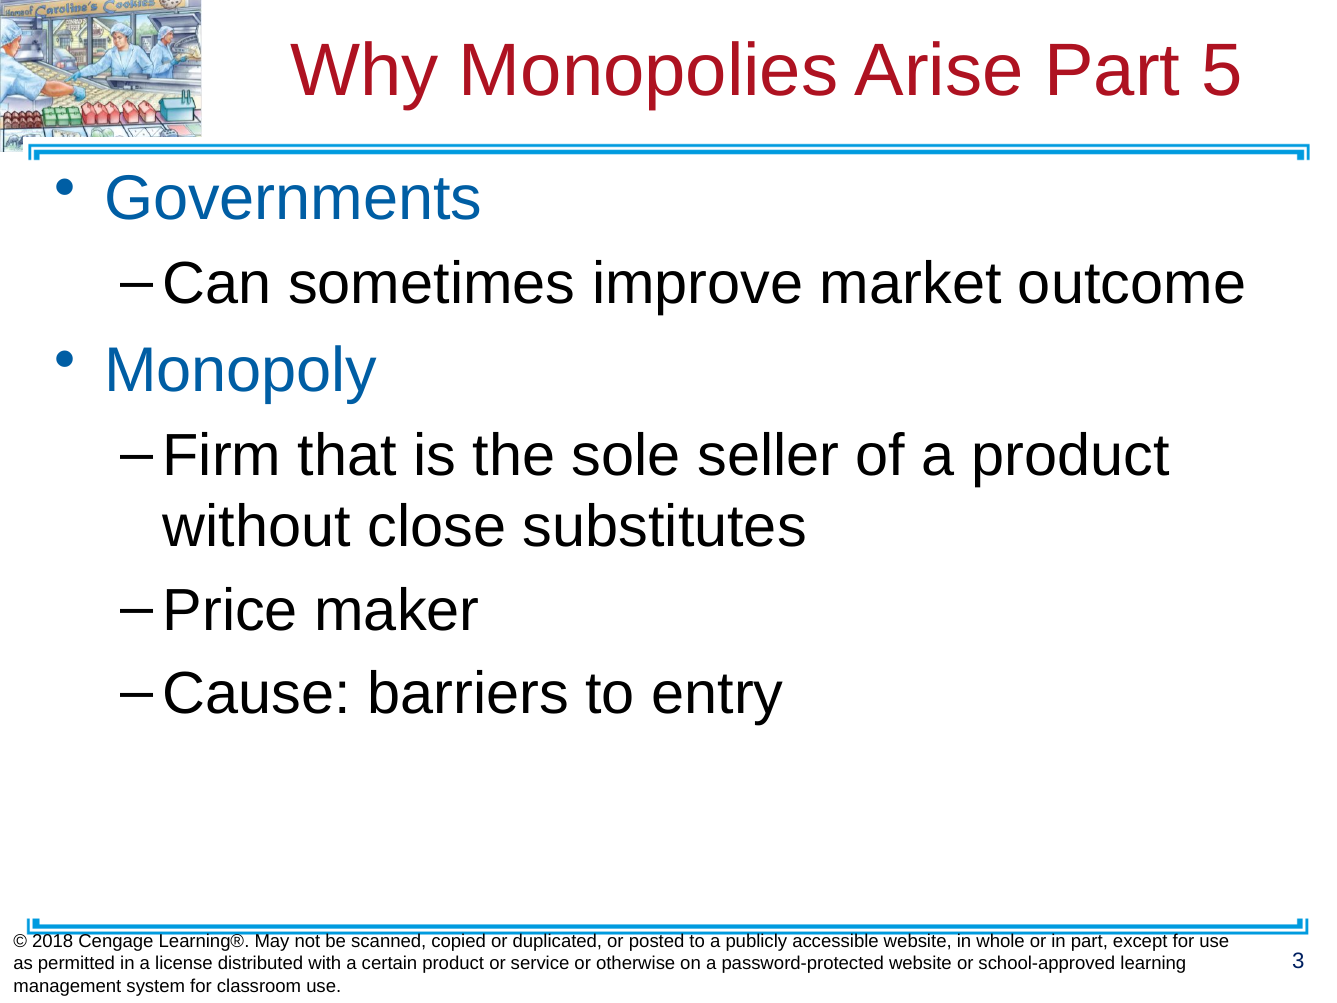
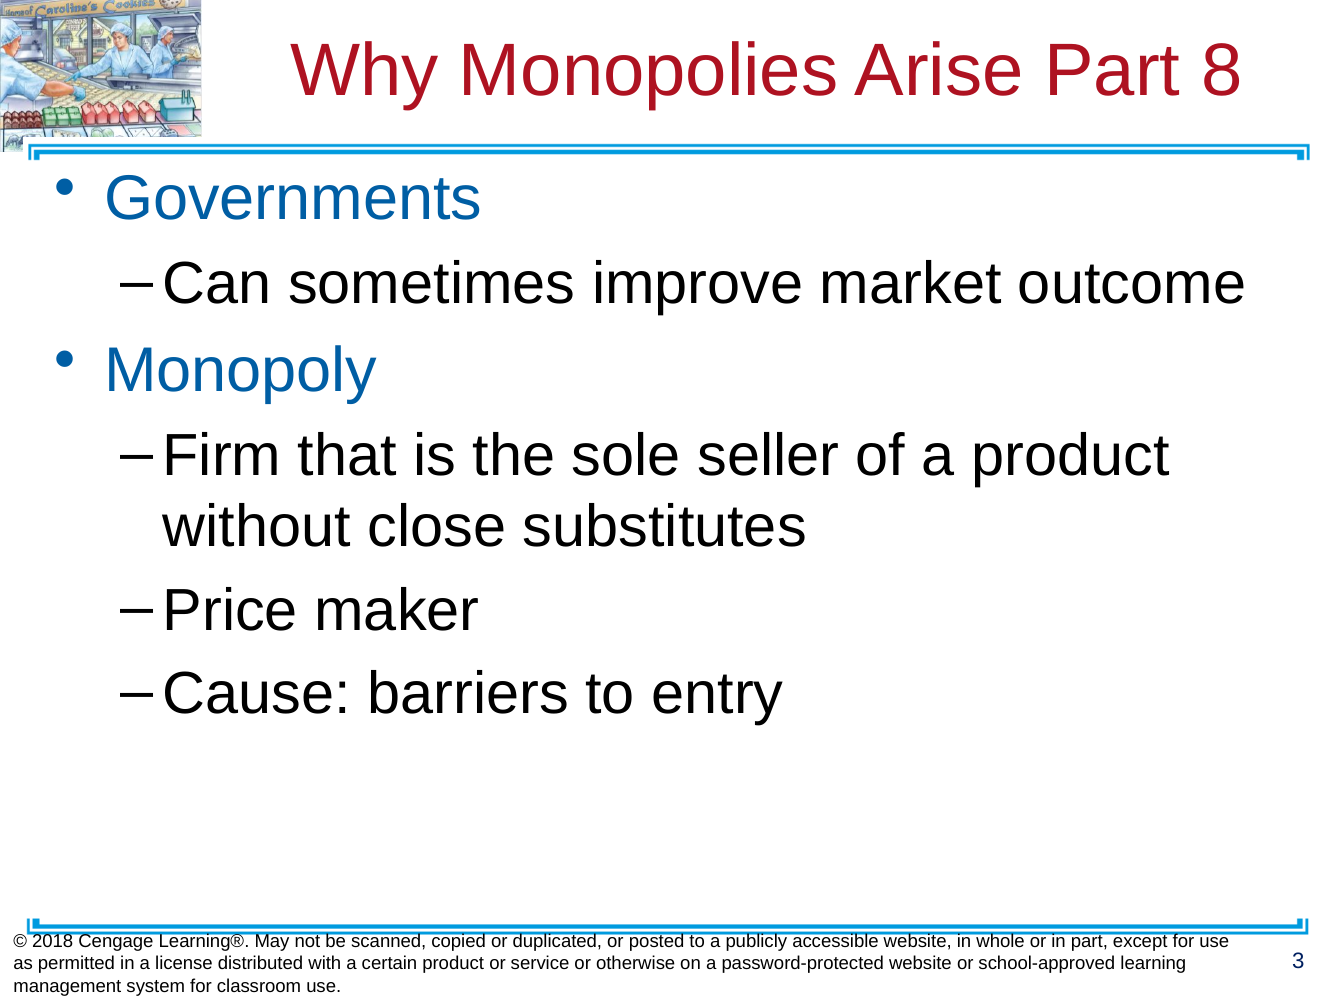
5: 5 -> 8
